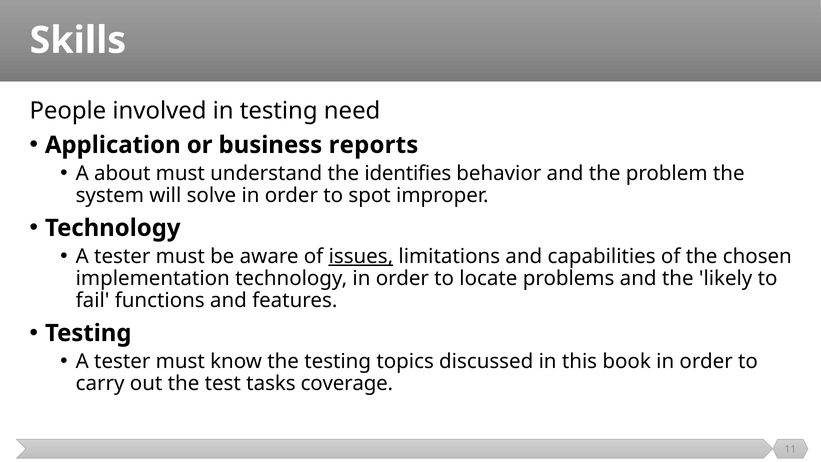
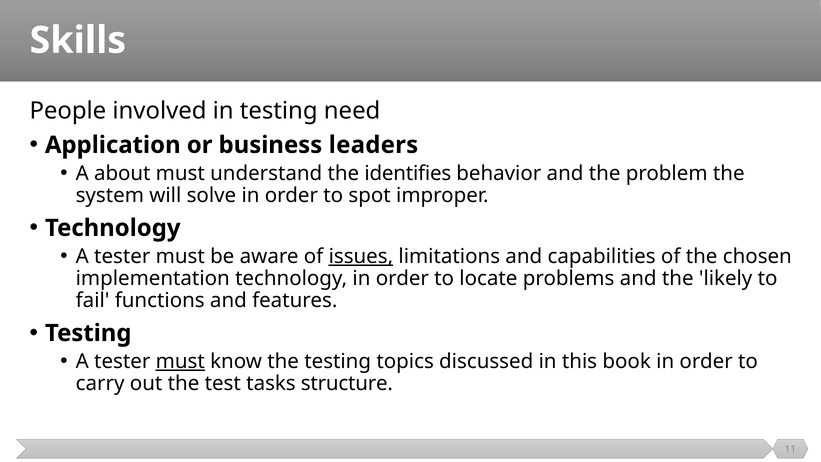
reports: reports -> leaders
must at (180, 361) underline: none -> present
coverage: coverage -> structure
